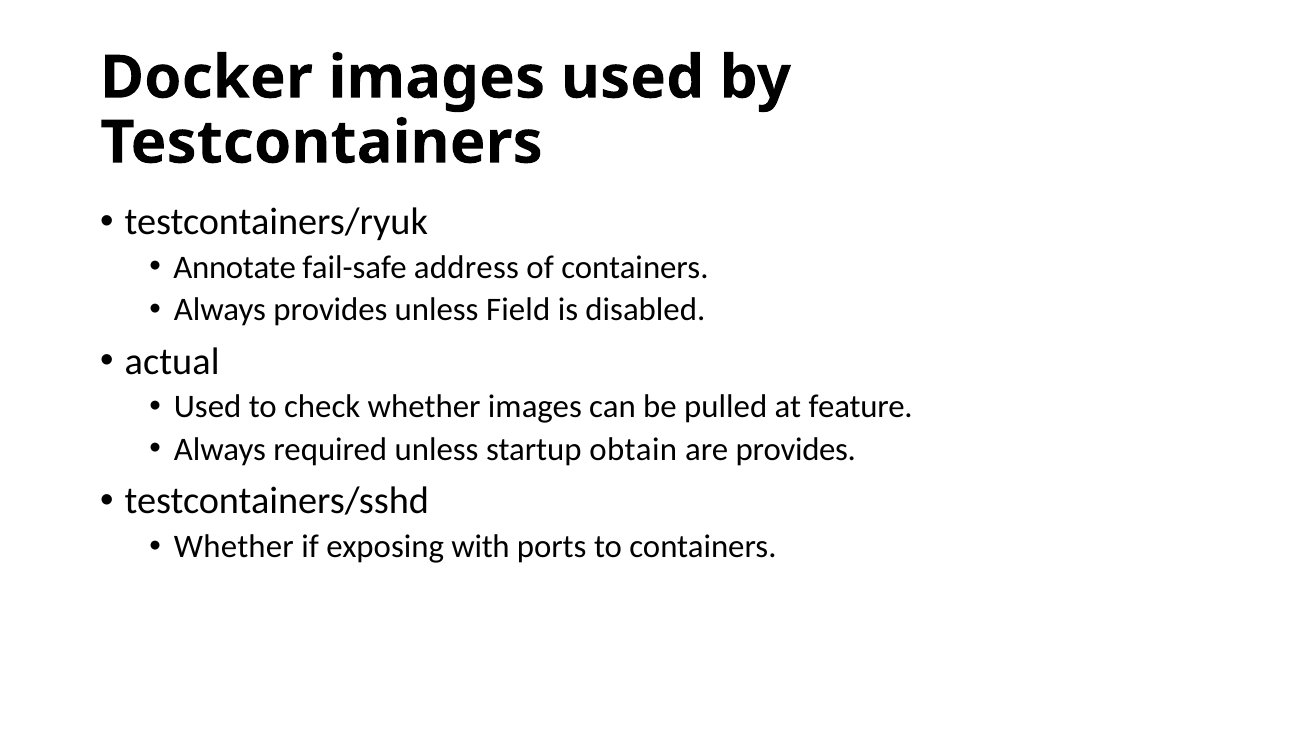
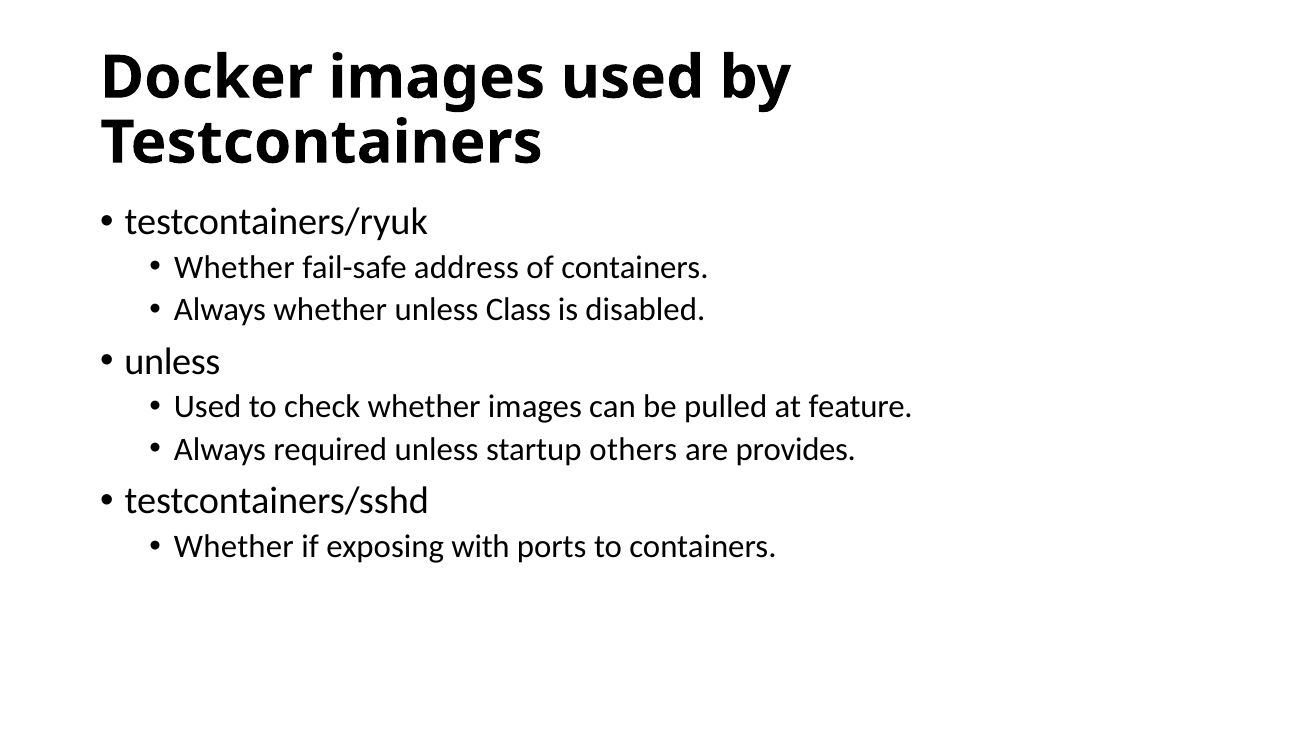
Annotate at (235, 267): Annotate -> Whether
Always provides: provides -> whether
Field: Field -> Class
actual at (172, 361): actual -> unless
obtain: obtain -> others
